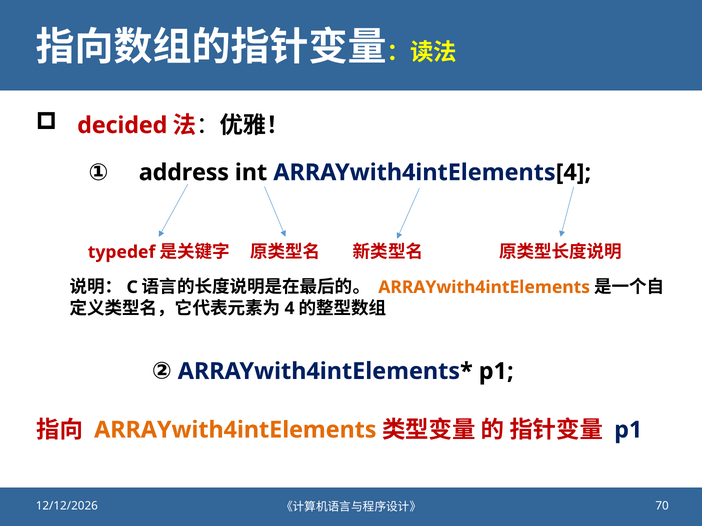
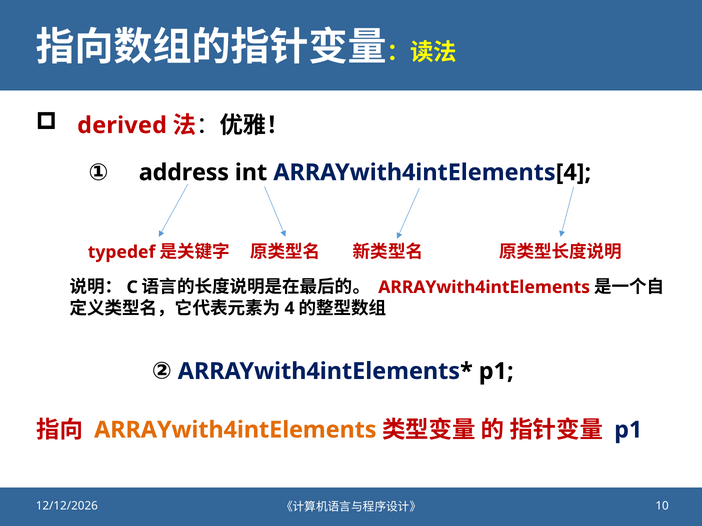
decided: decided -> derived
ARRAYwith4intElements at (484, 287) colour: orange -> red
70: 70 -> 10
